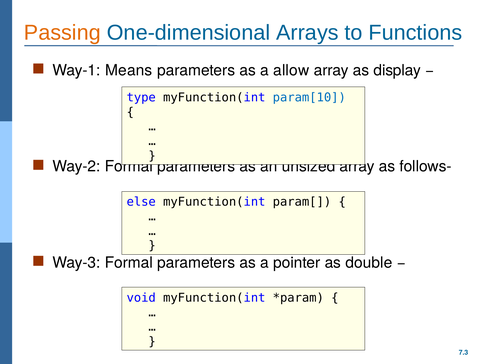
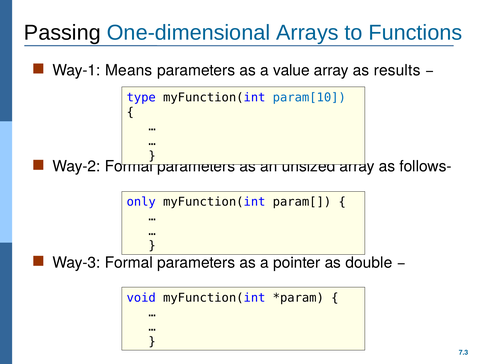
Passing colour: orange -> black
allow: allow -> value
display: display -> results
else: else -> only
